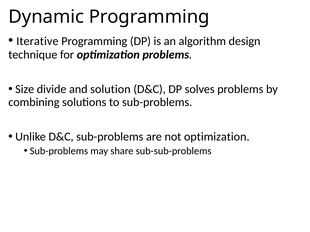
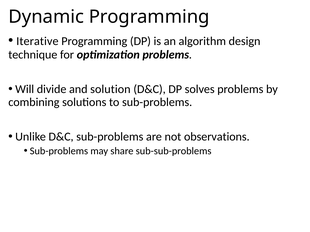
Size: Size -> Will
not optimization: optimization -> observations
